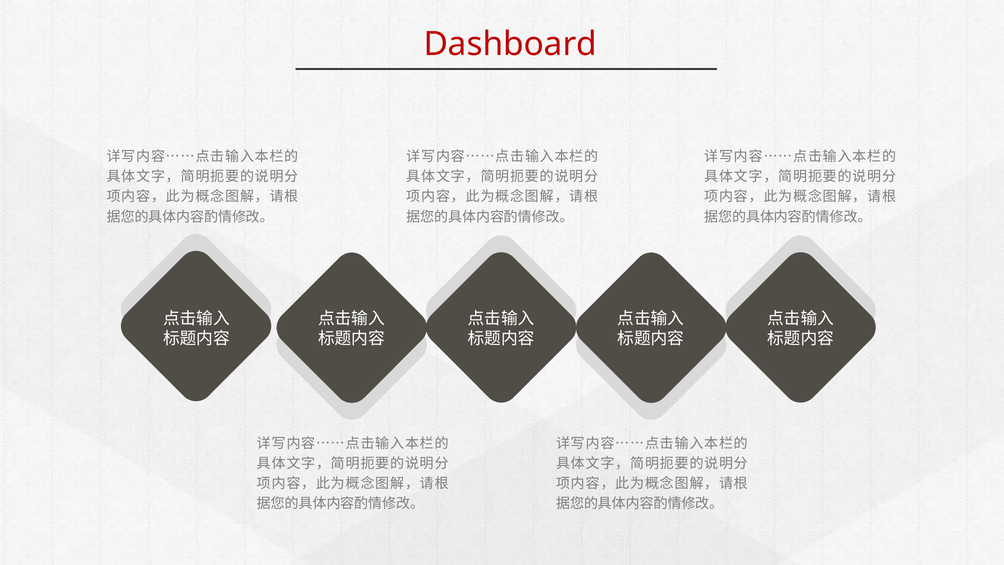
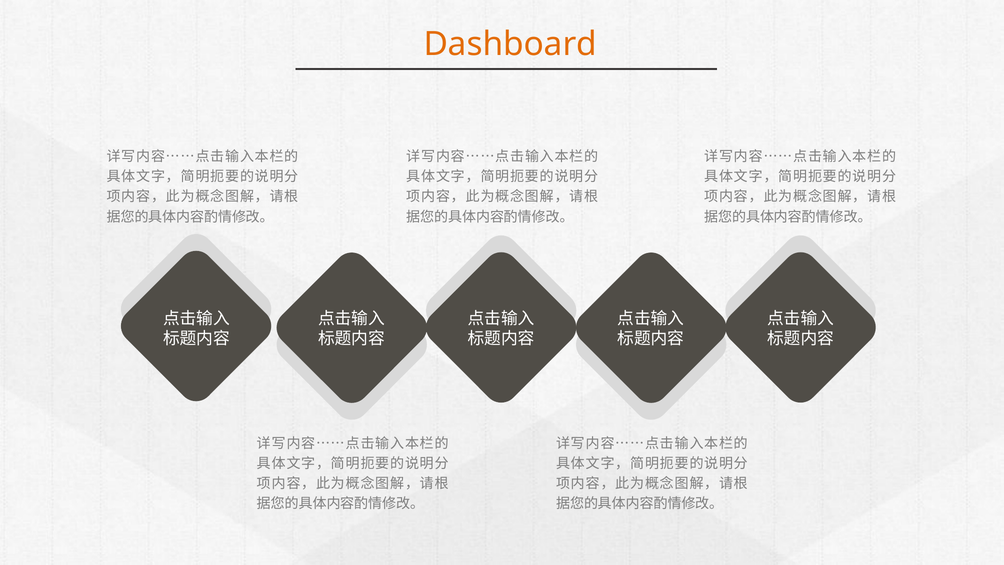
Dashboard colour: red -> orange
